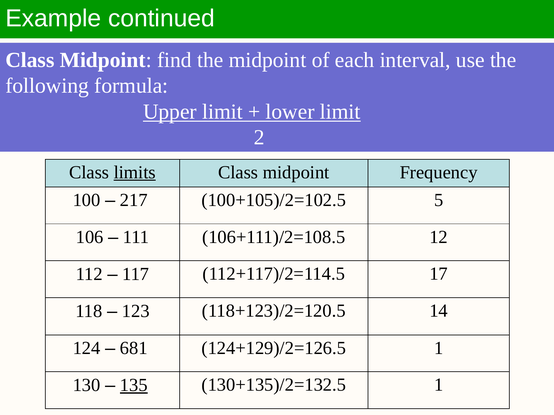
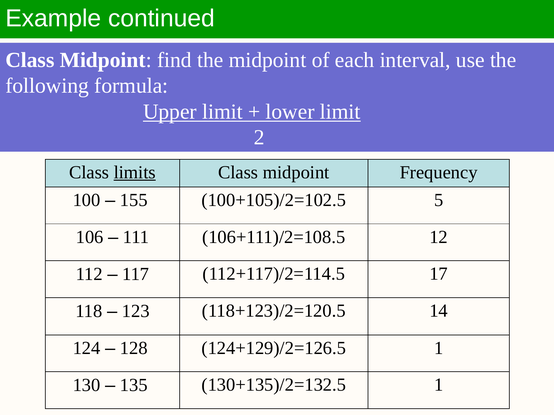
217: 217 -> 155
681: 681 -> 128
135 underline: present -> none
